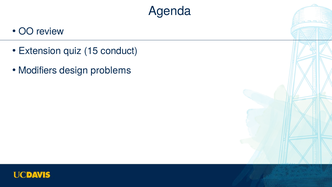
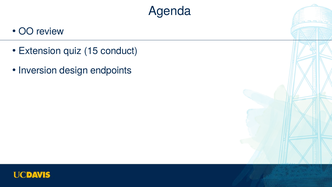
Modifiers: Modifiers -> Inversion
problems: problems -> endpoints
